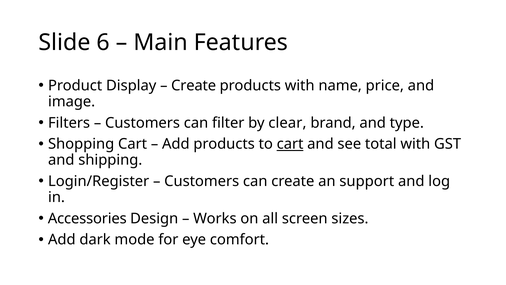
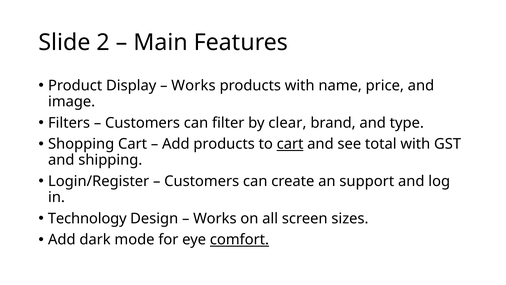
6: 6 -> 2
Create at (194, 86): Create -> Works
Accessories: Accessories -> Technology
comfort underline: none -> present
